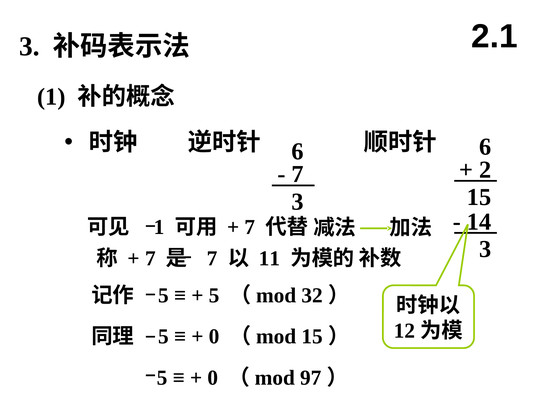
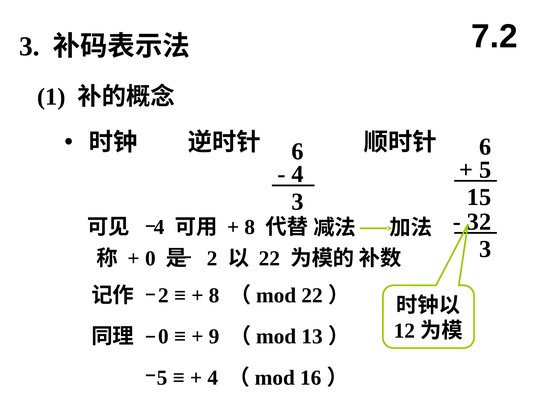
2.1: 2.1 -> 7.2
2 at (485, 169): 2 -> 5
7 at (298, 174): 7 -> 4
14: 14 -> 32
1 at (159, 227): 1 -> 4
7 at (250, 227): 7 -> 8
7 at (150, 258): 7 -> 0
7 at (212, 258): 7 -> 2
11 at (269, 258): 11 -> 22
5 at (163, 295): 5 -> 2
5 at (214, 295): 5 -> 8
32 at (312, 295): 32 -> 22
5 at (163, 336): 5 -> 0
0 at (214, 336): 0 -> 9
15 at (312, 336): 15 -> 13
0 at (213, 377): 0 -> 4
97: 97 -> 16
